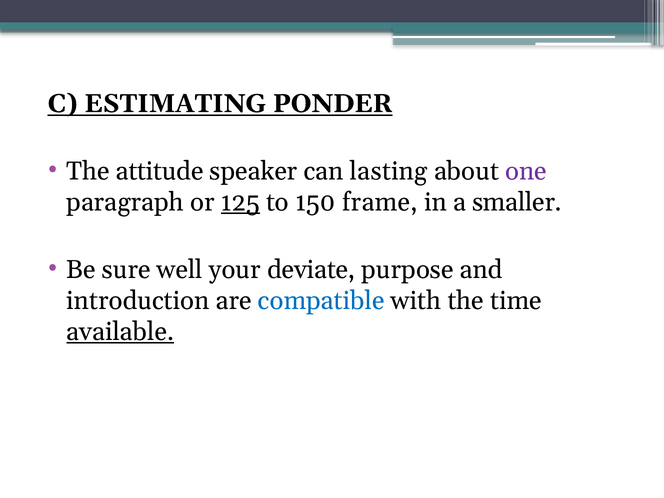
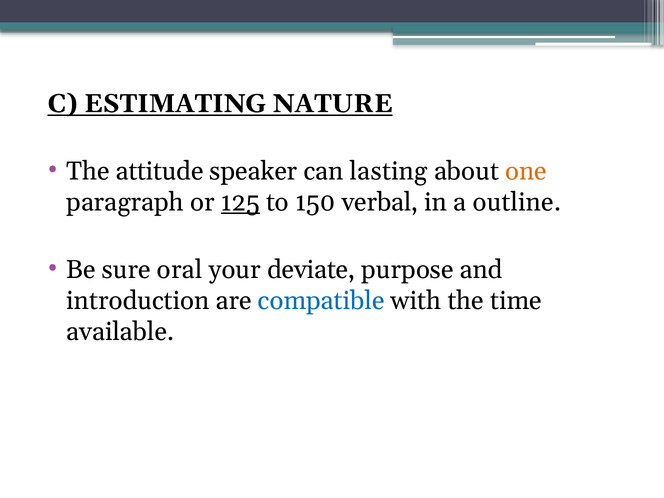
PONDER: PONDER -> NATURE
one colour: purple -> orange
frame: frame -> verbal
smaller: smaller -> outline
well: well -> oral
available underline: present -> none
